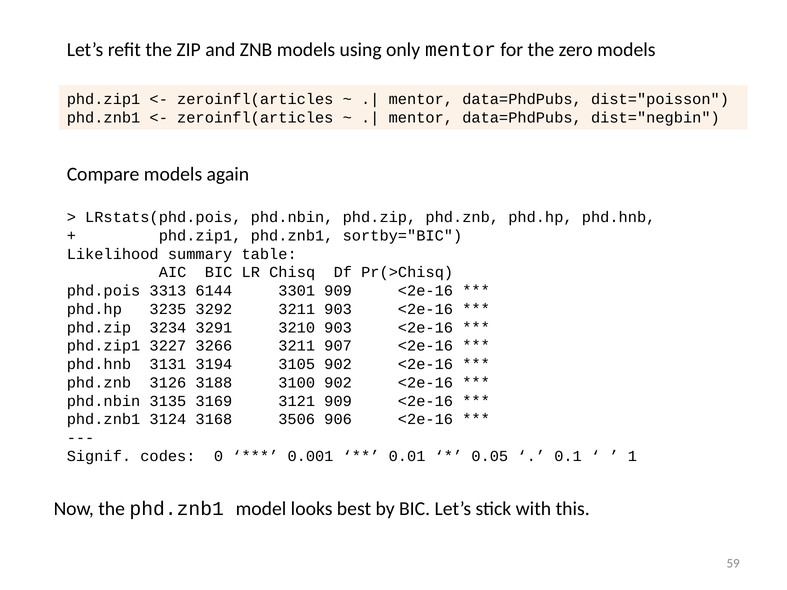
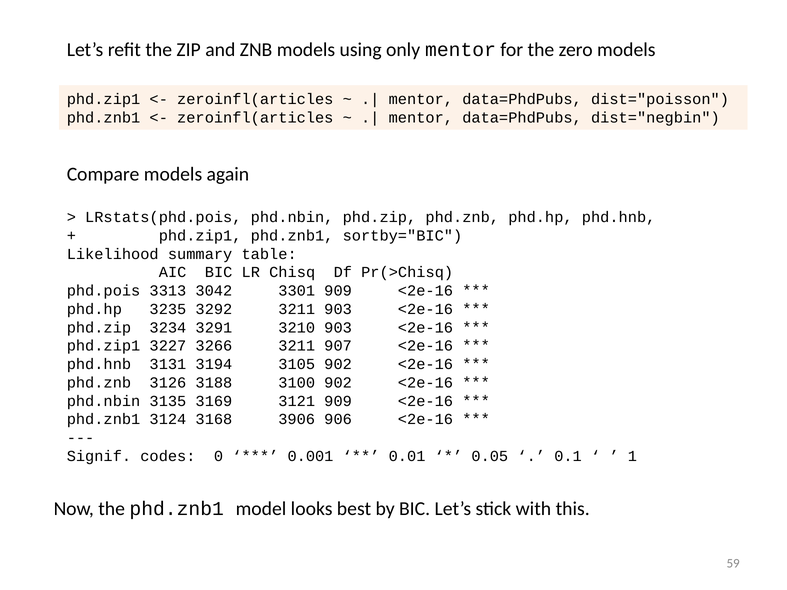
6144: 6144 -> 3042
3506: 3506 -> 3906
